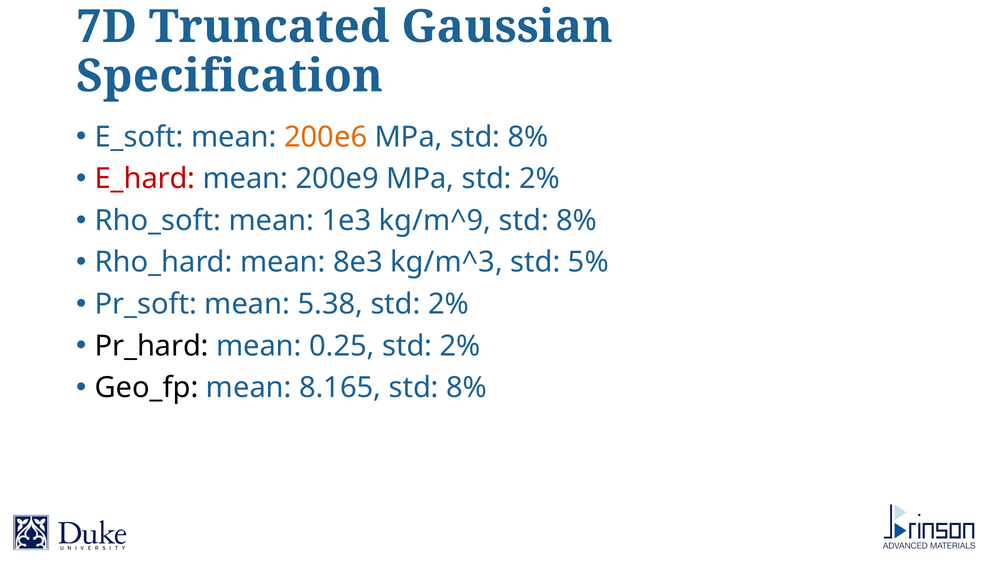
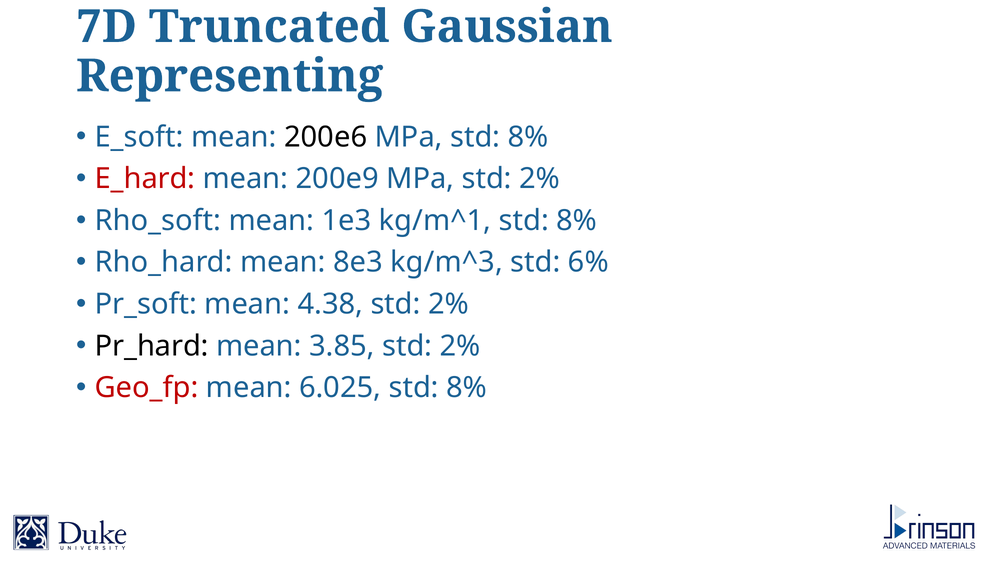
Specification: Specification -> Representing
200e6 colour: orange -> black
kg/m^9: kg/m^9 -> kg/m^1
5%: 5% -> 6%
5.38: 5.38 -> 4.38
0.25: 0.25 -> 3.85
Geo_fp colour: black -> red
8.165: 8.165 -> 6.025
